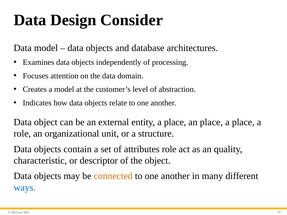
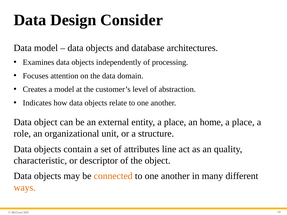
an place: place -> home
attributes role: role -> line
ways colour: blue -> orange
